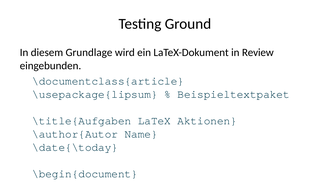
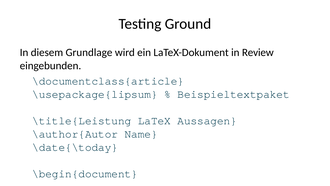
\title{Aufgaben: \title{Aufgaben -> \title{Leistung
Aktionen: Aktionen -> Aussagen
